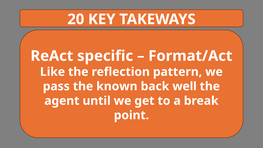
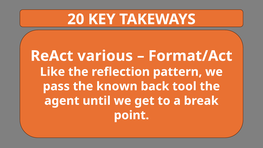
specific: specific -> various
well: well -> tool
